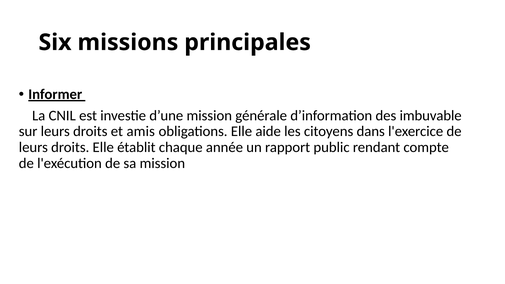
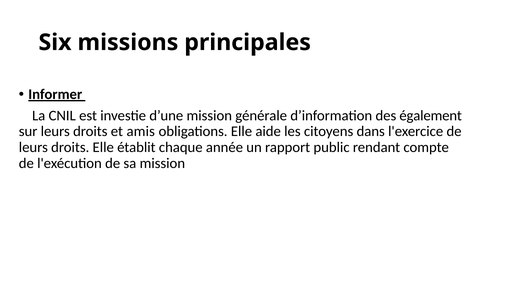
imbuvable: imbuvable -> également
